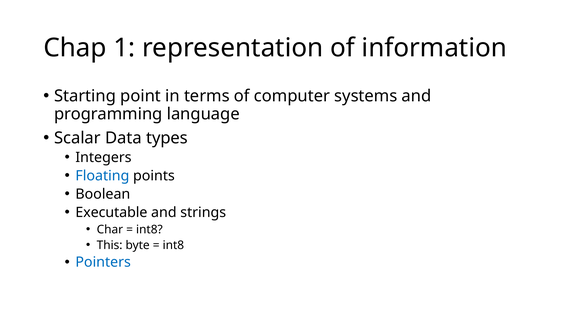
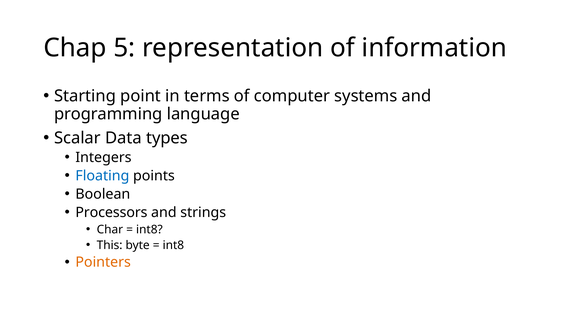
1: 1 -> 5
Executable: Executable -> Processors
Pointers colour: blue -> orange
